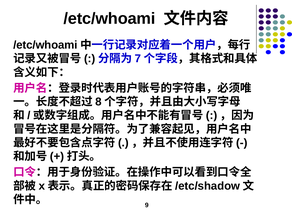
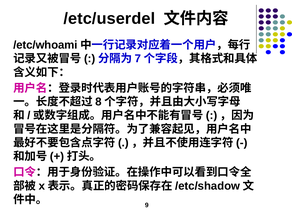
/etc/whoami at (109, 19): /etc/whoami -> /etc/userdel
